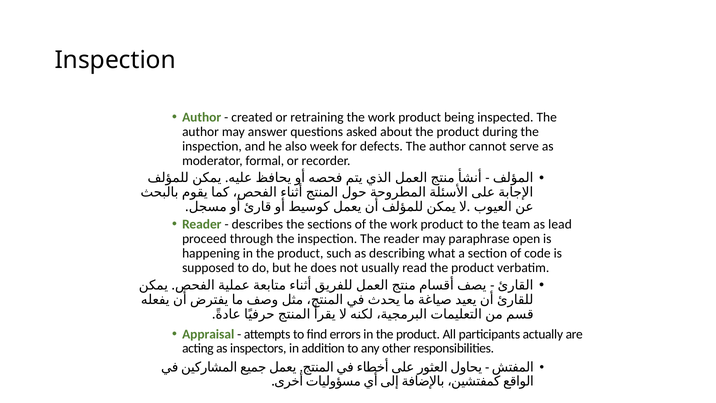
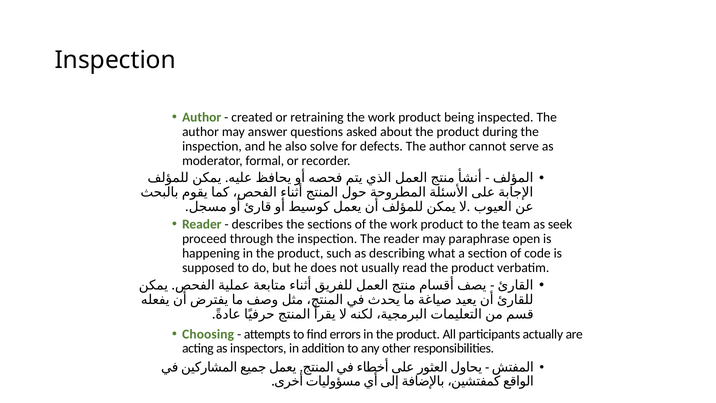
week: week -> solve
lead: lead -> seek
Appraisal: Appraisal -> Choosing
